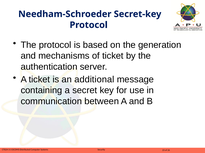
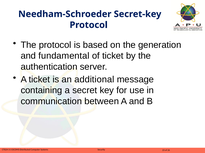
mechanisms: mechanisms -> fundamental
